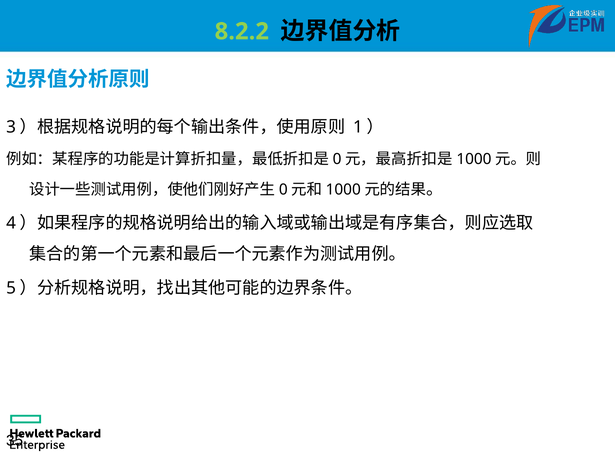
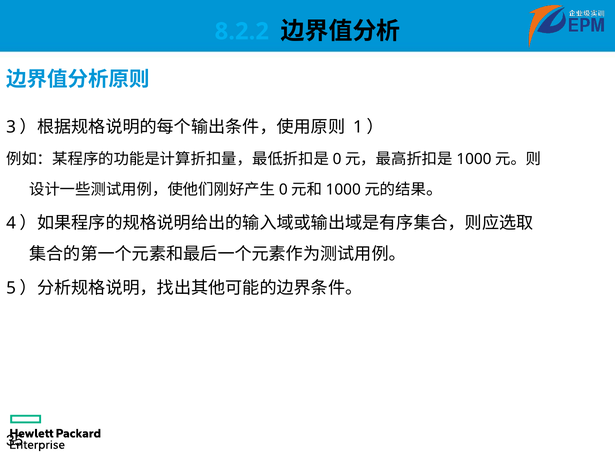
8.2.2 colour: light green -> light blue
